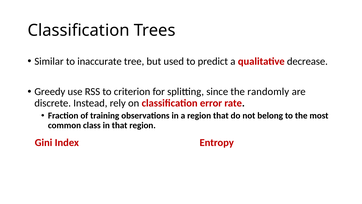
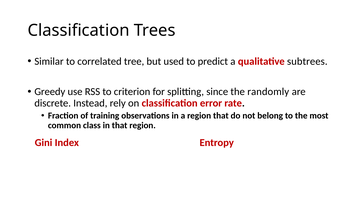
inaccurate: inaccurate -> correlated
decrease: decrease -> subtrees
